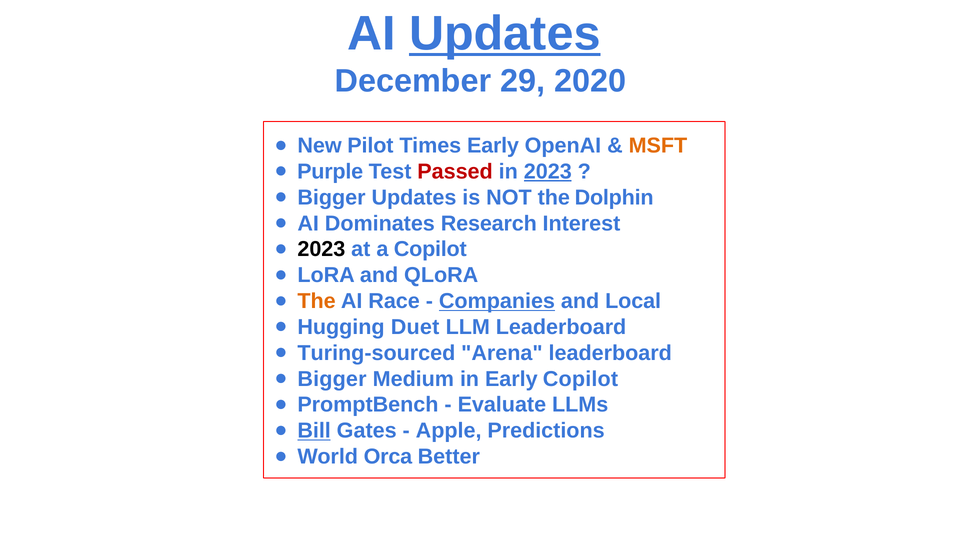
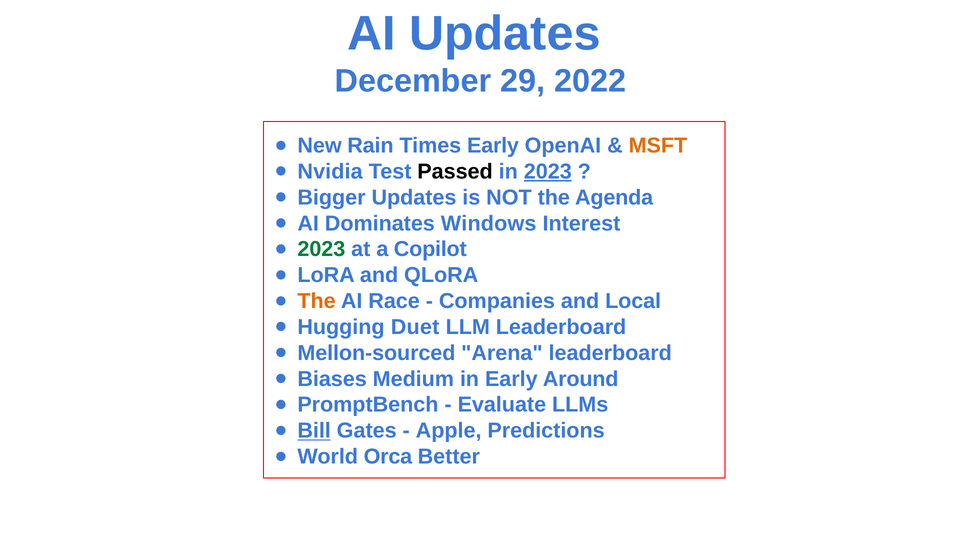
Updates at (505, 33) underline: present -> none
2020: 2020 -> 2022
Pilot: Pilot -> Rain
Purple: Purple -> Nvidia
Passed colour: red -> black
Dolphin: Dolphin -> Agenda
Research: Research -> Windows
2023 at (321, 249) colour: black -> green
Companies underline: present -> none
Turing-sourced: Turing-sourced -> Mellon-sourced
Bigger at (332, 379): Bigger -> Biases
Early Copilot: Copilot -> Around
